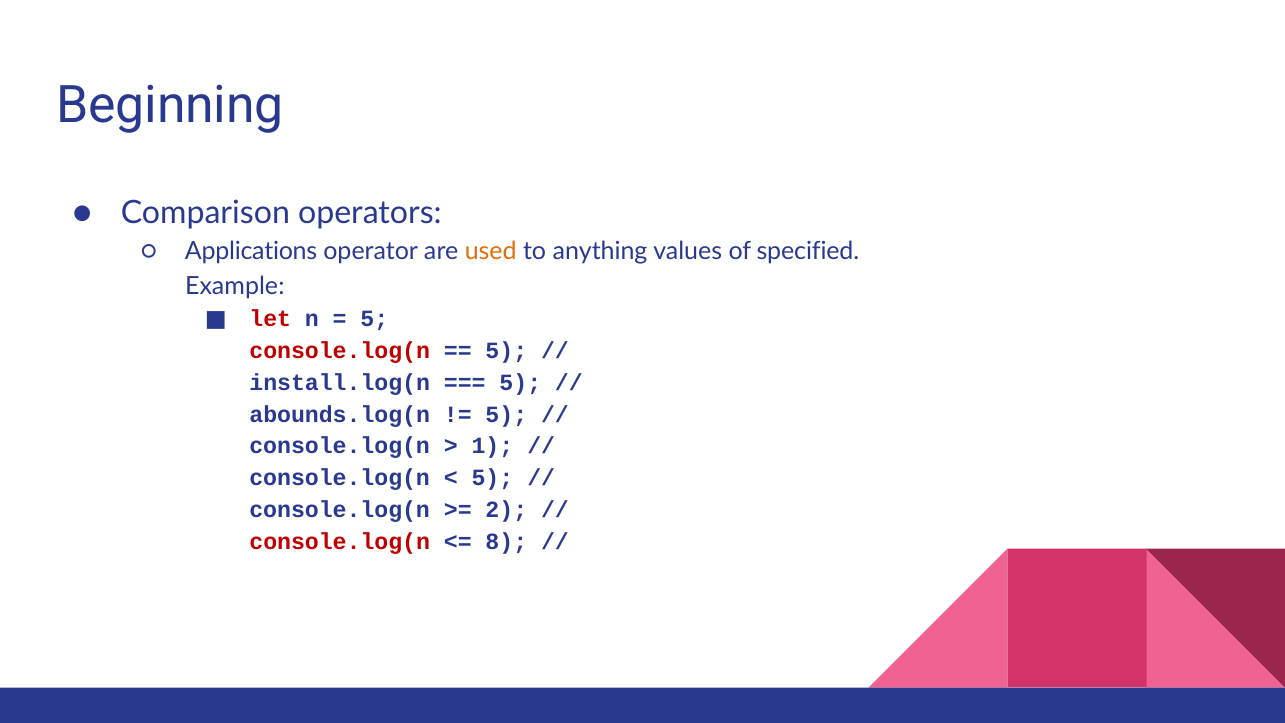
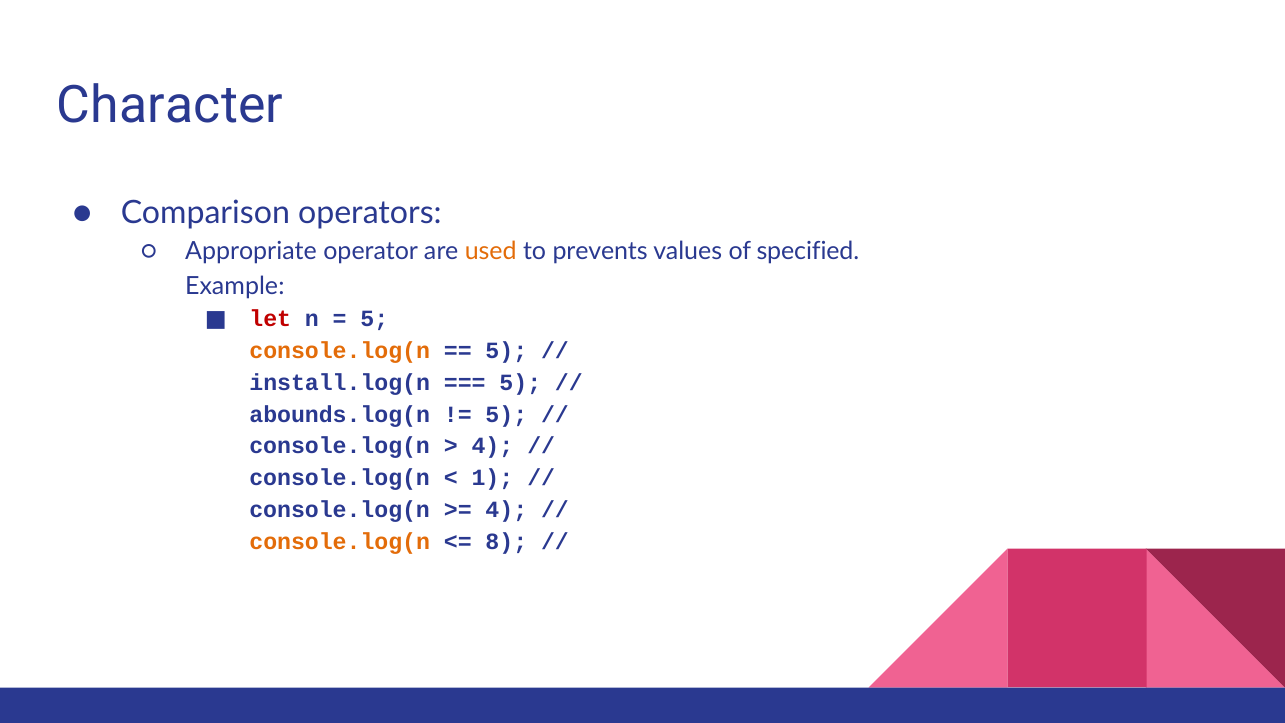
Beginning: Beginning -> Character
Applications: Applications -> Appropriate
anything: anything -> prevents
console.log(n at (340, 351) colour: red -> orange
1 at (492, 446): 1 -> 4
5 at (492, 478): 5 -> 1
2 at (506, 510): 2 -> 4
console.log(n at (340, 542) colour: red -> orange
